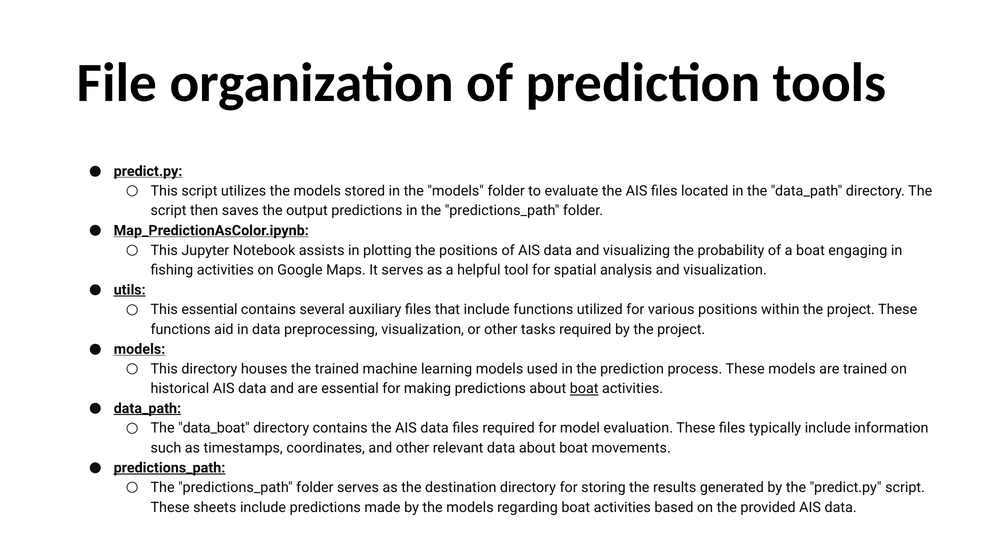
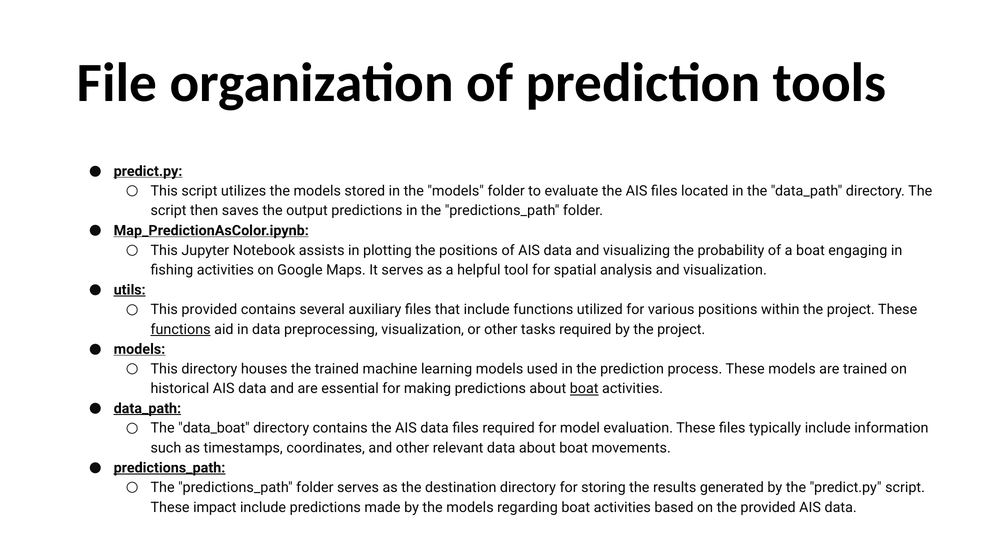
This essential: essential -> provided
functions at (181, 329) underline: none -> present
sheets: sheets -> impact
